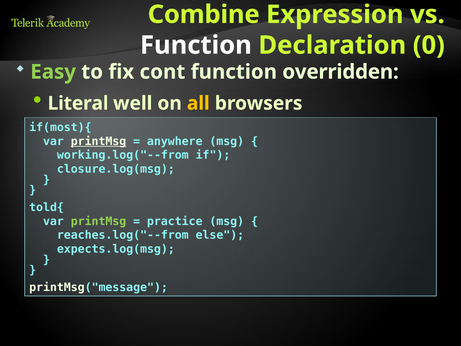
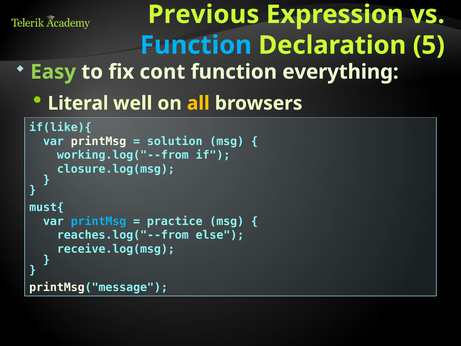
Combine: Combine -> Previous
Function at (196, 45) colour: white -> light blue
0: 0 -> 5
overridden: overridden -> everything
if(most){: if(most){ -> if(like){
printMsg at (99, 141) underline: present -> none
anywhere: anywhere -> solution
told{: told{ -> must{
printMsg at (99, 221) colour: light green -> light blue
expects.log(msg: expects.log(msg -> receive.log(msg
